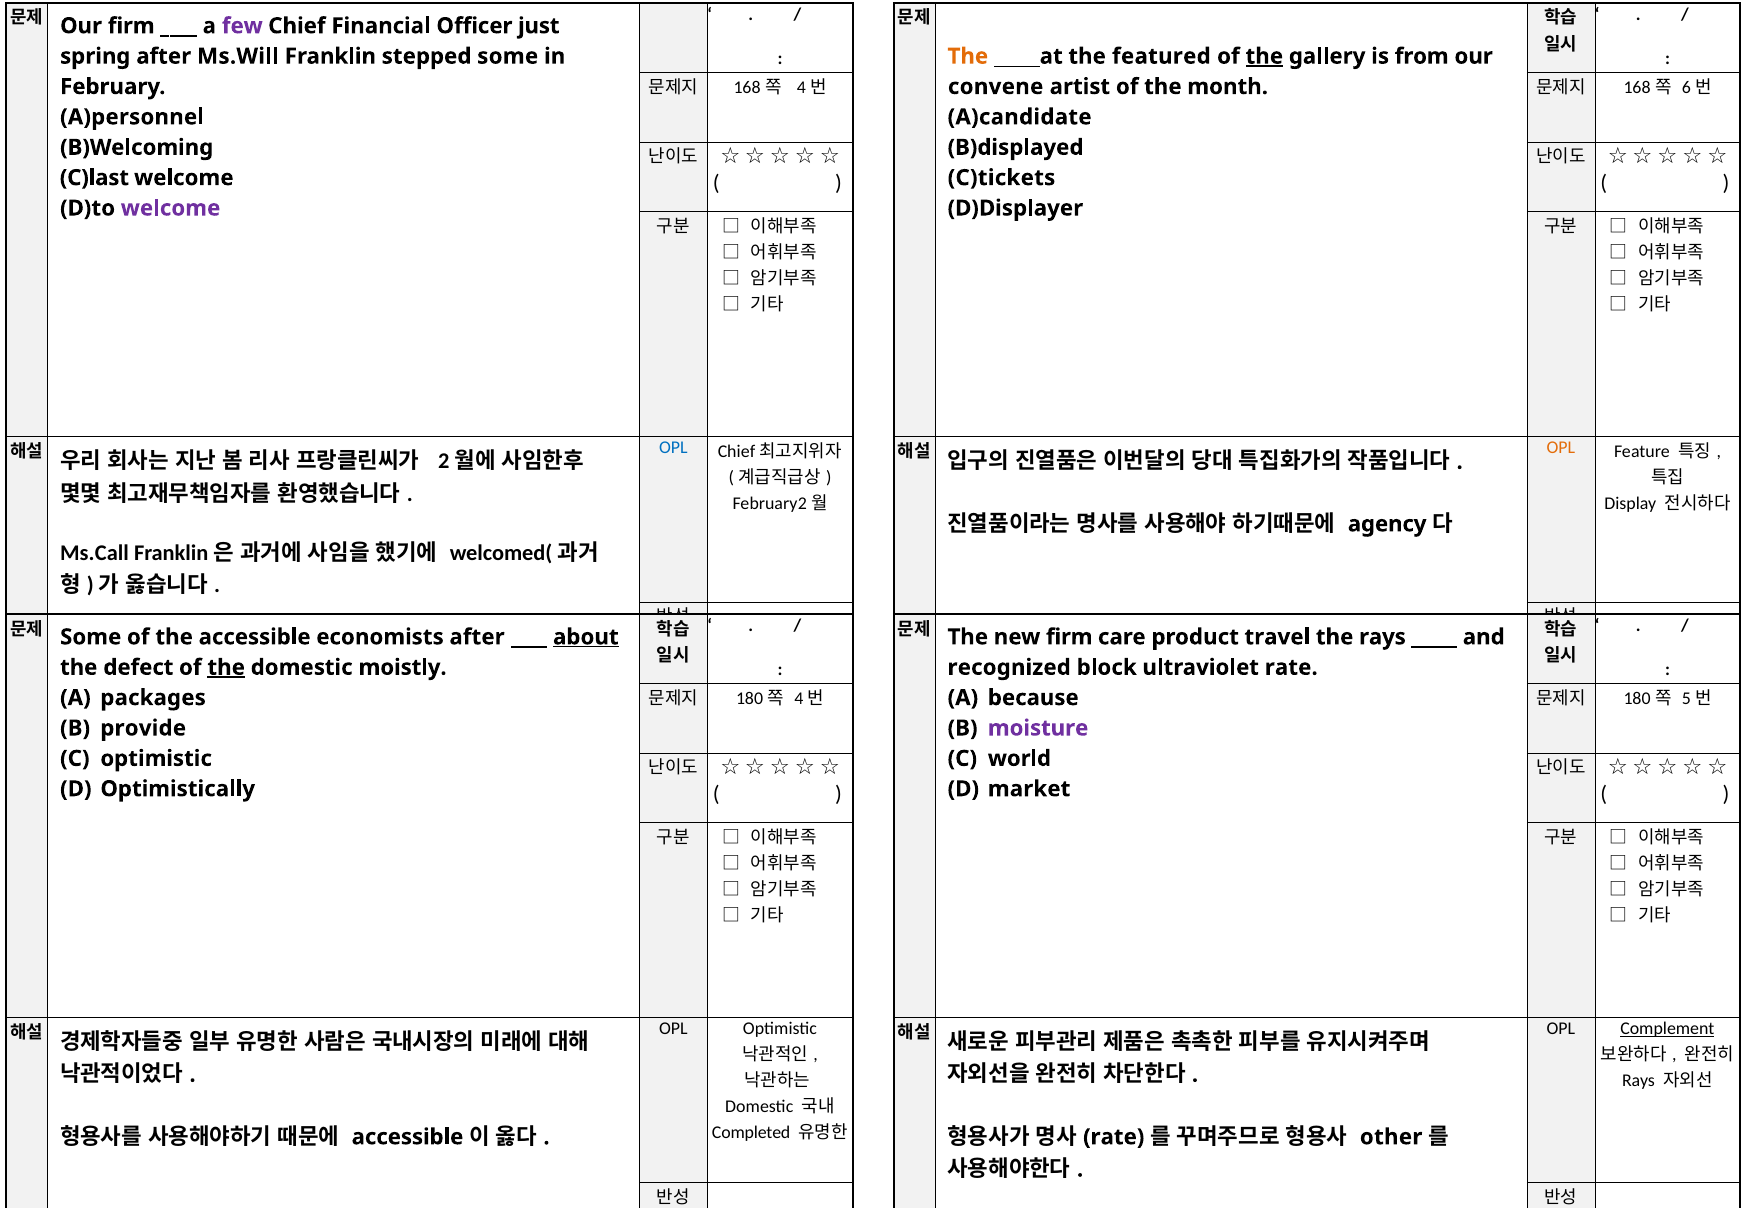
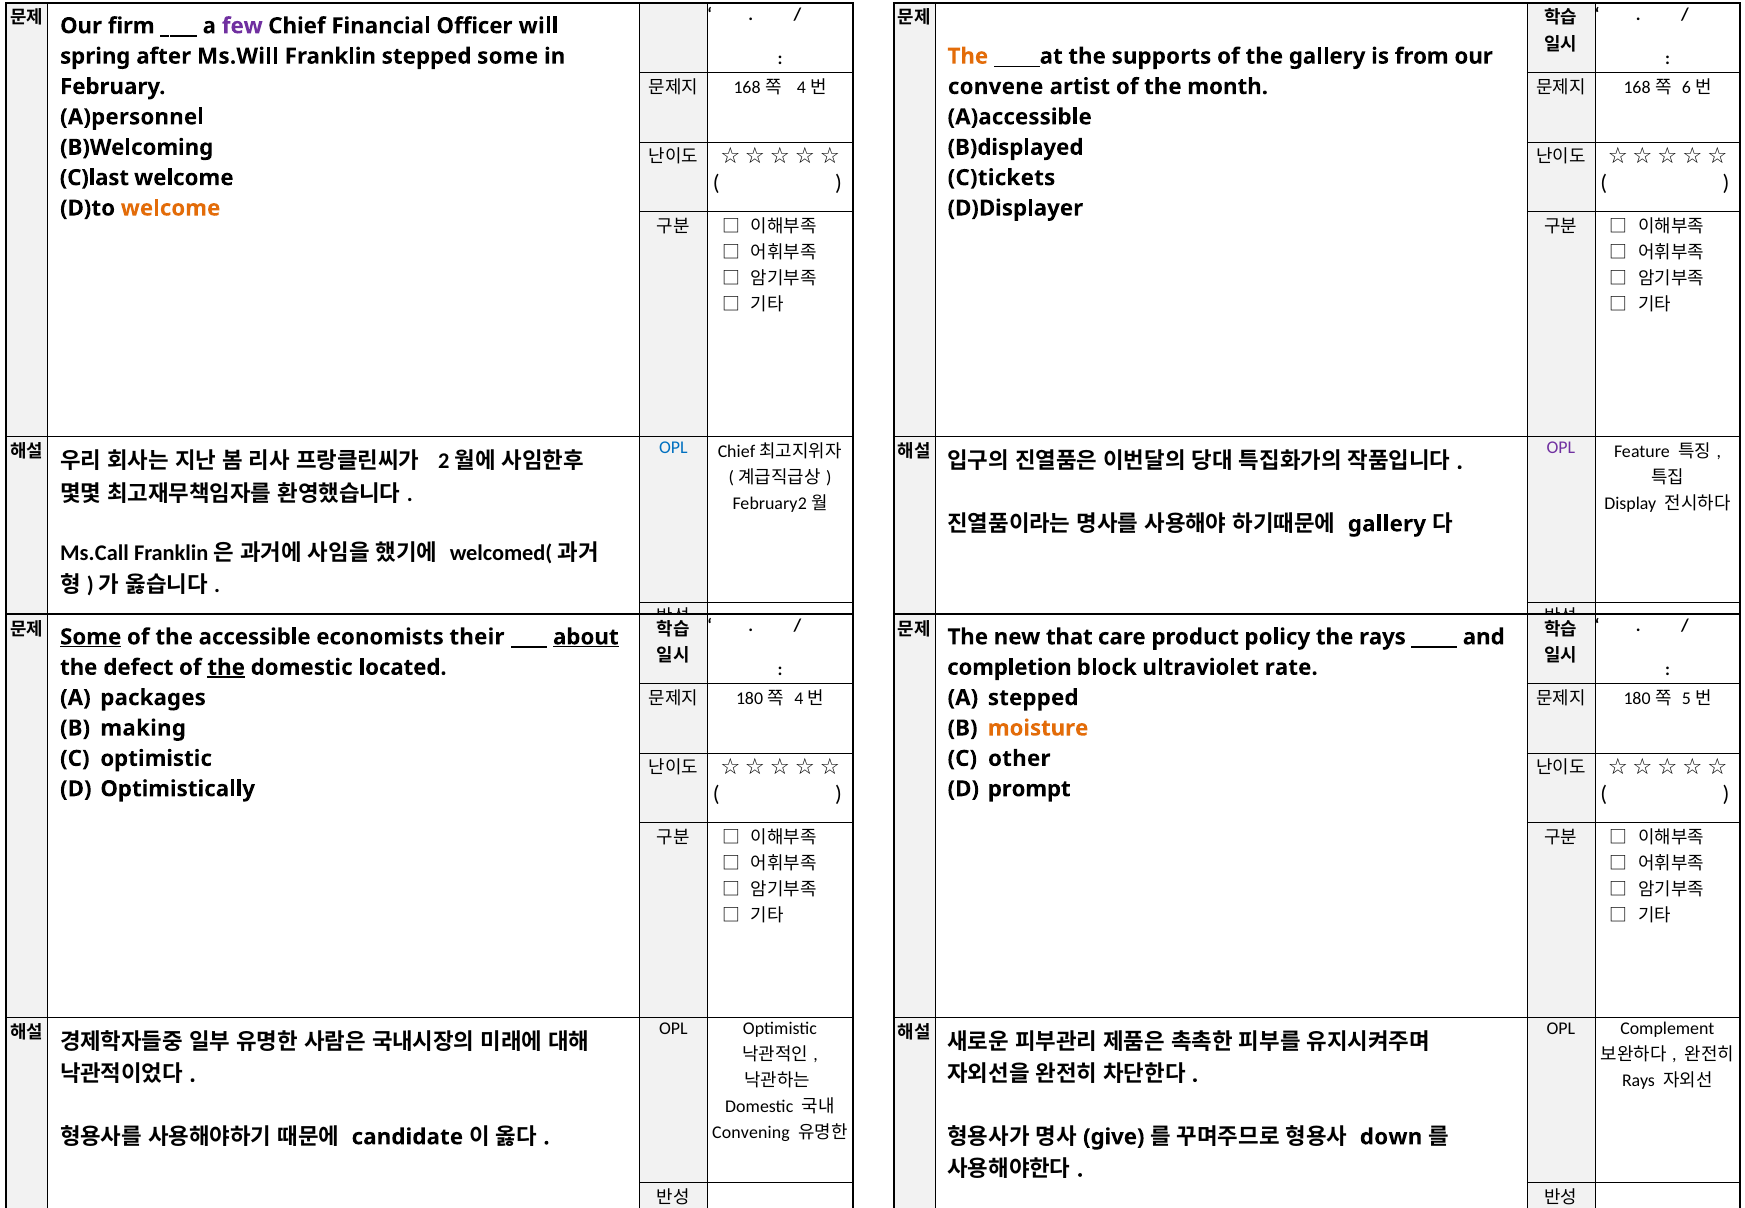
just: just -> will
featured: featured -> supports
the at (1264, 56) underline: present -> none
A)candidate: A)candidate -> A)accessible
welcome at (171, 208) colour: purple -> orange
OPL at (1561, 448) colour: orange -> purple
agency at (1387, 524): agency -> gallery
Some at (91, 637) underline: none -> present
economists after: after -> their
new firm: firm -> that
travel: travel -> policy
moistly: moistly -> located
recognized: recognized -> completion
because at (1033, 698): because -> stepped
provide: provide -> making
moisture colour: purple -> orange
world: world -> other
market: market -> prompt
Complement underline: present -> none
Completed: Completed -> Convening
accessible at (407, 1137): accessible -> candidate
rate at (1114, 1137): rate -> give
other: other -> down
